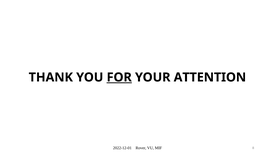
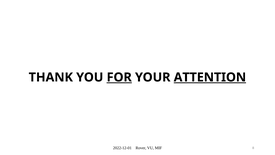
ATTENTION underline: none -> present
